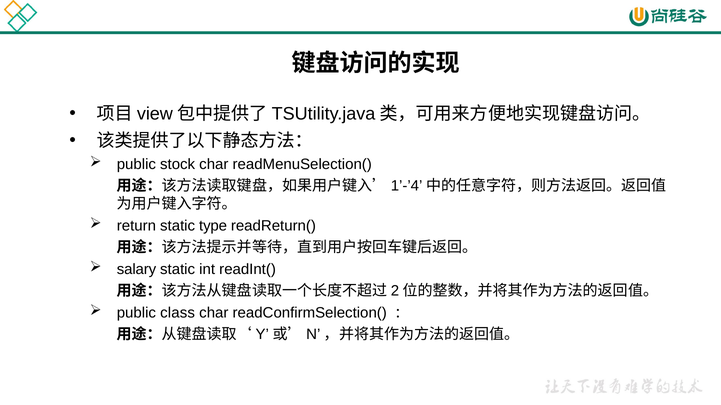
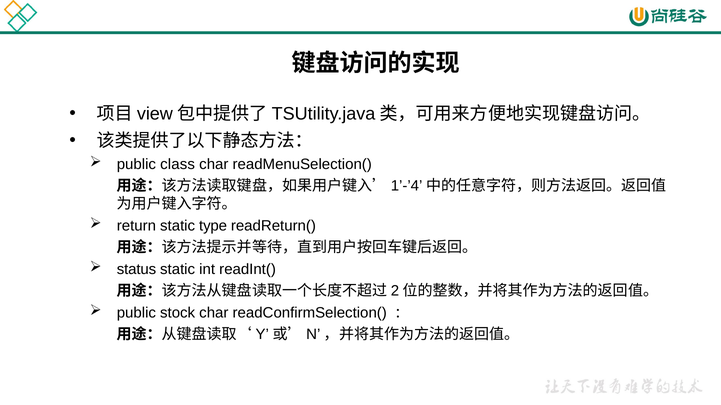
stock: stock -> class
salary: salary -> status
class: class -> stock
